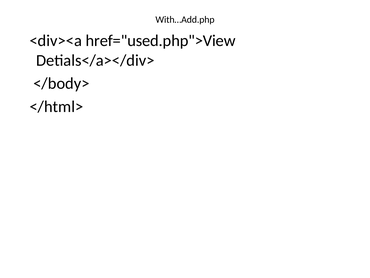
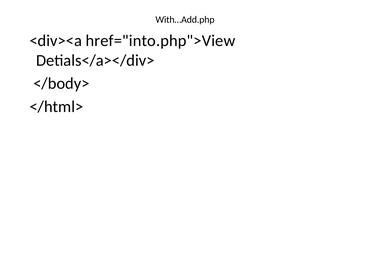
href="used.php">View: href="used.php">View -> href="into.php">View
